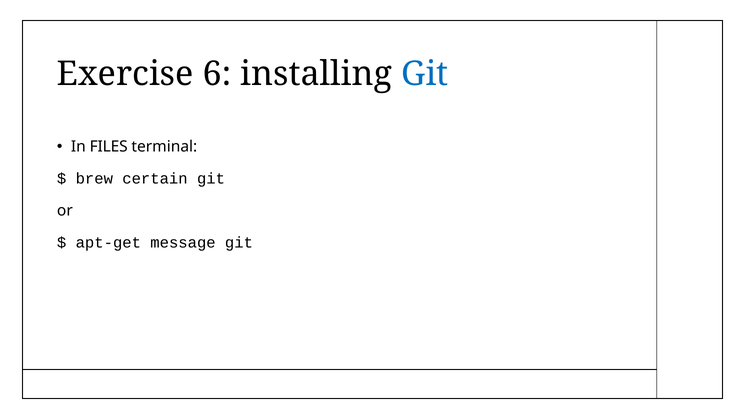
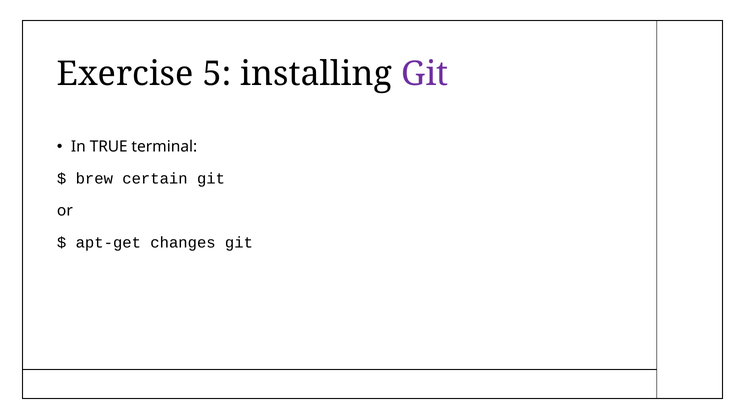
6: 6 -> 5
Git at (425, 74) colour: blue -> purple
FILES: FILES -> TRUE
message: message -> changes
